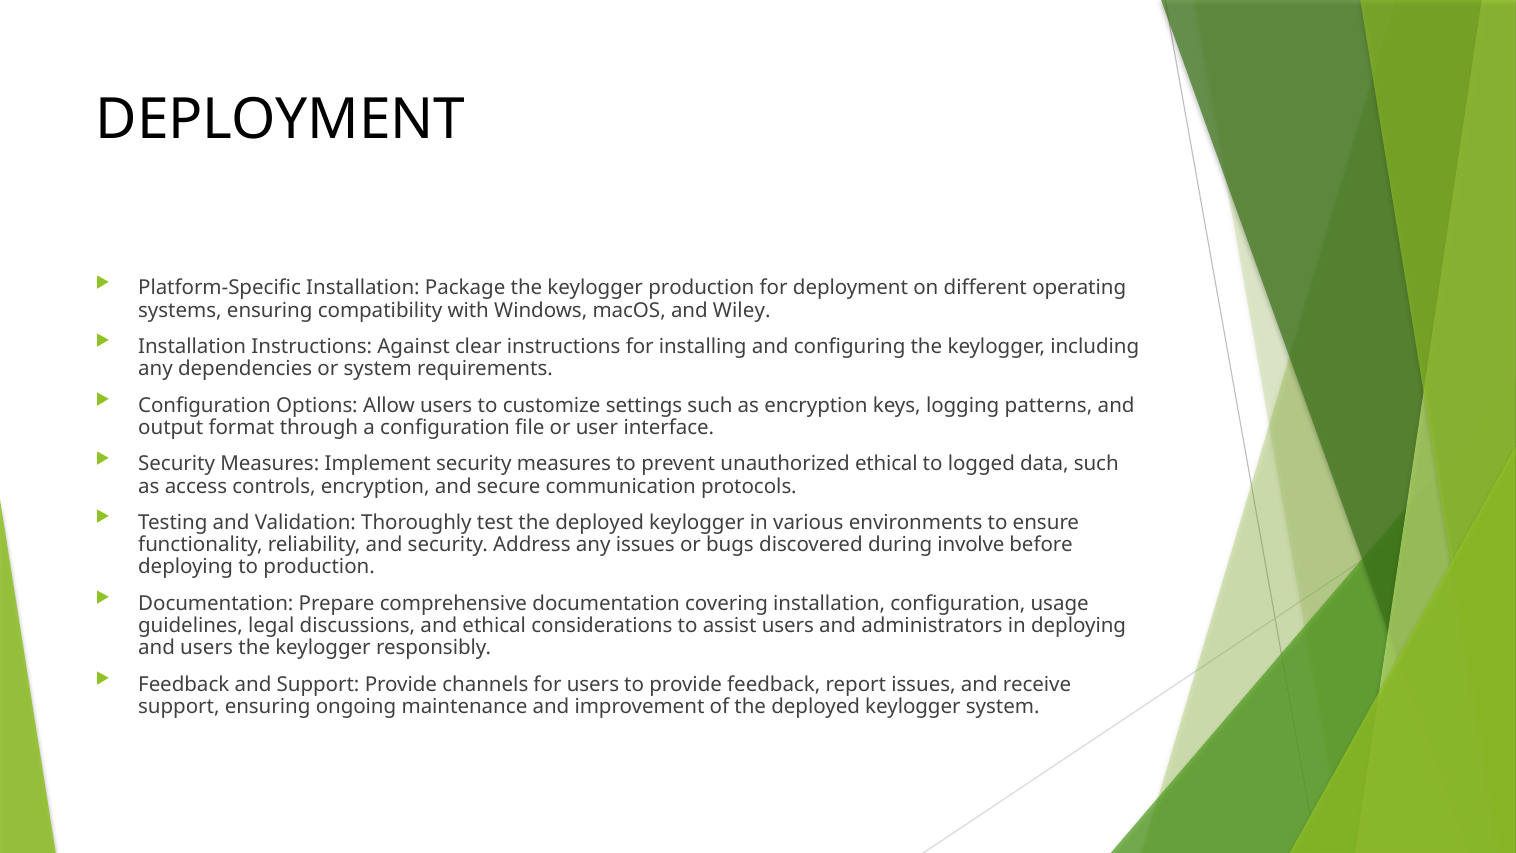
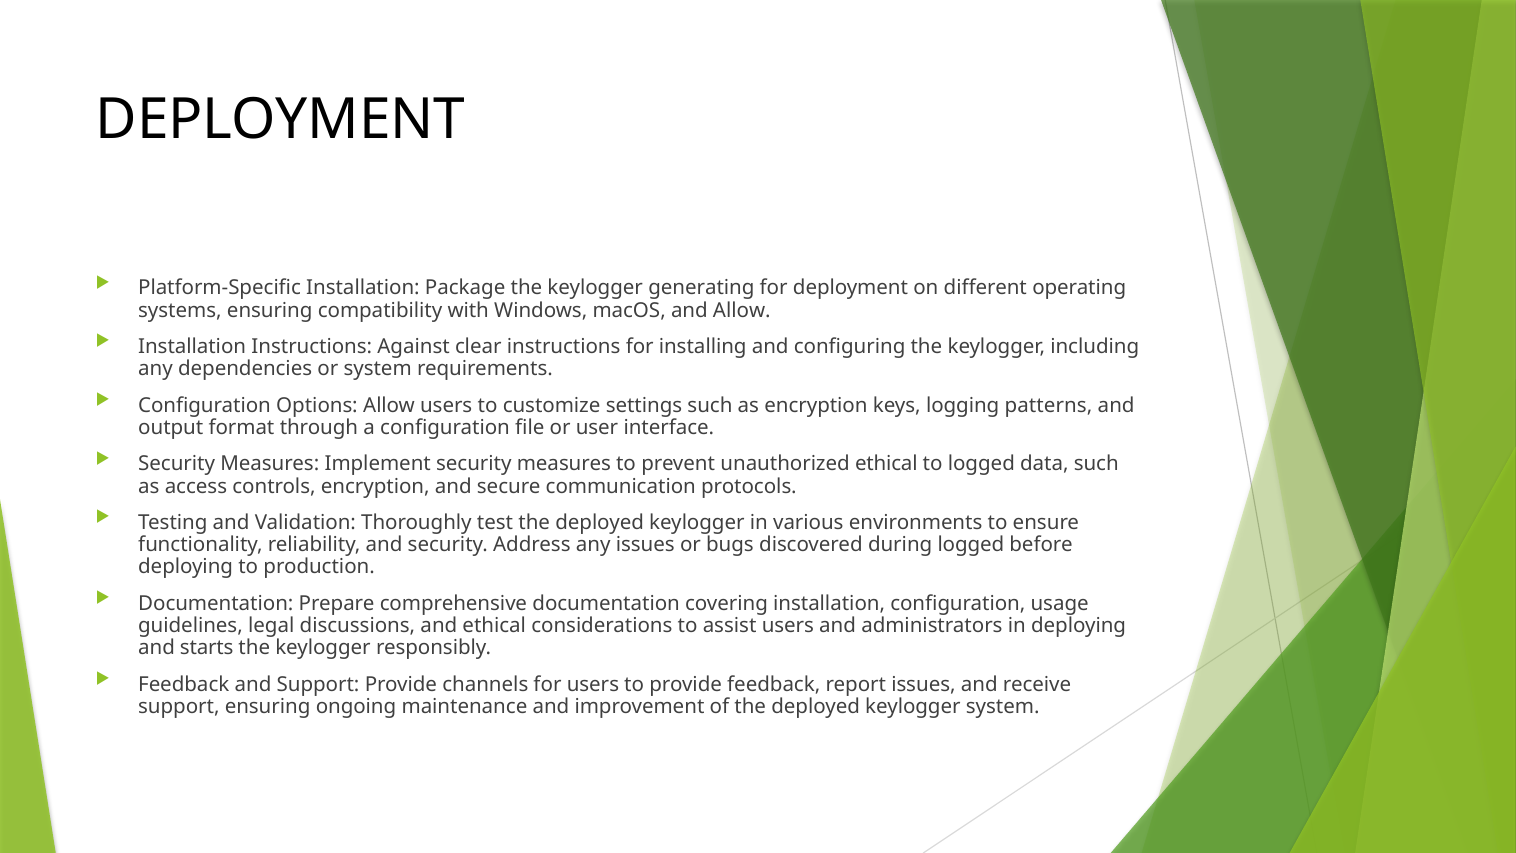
keylogger production: production -> generating
and Wiley: Wiley -> Allow
during involve: involve -> logged
and users: users -> starts
